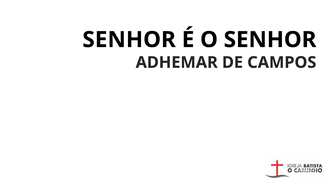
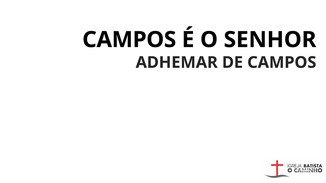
SENHOR at (129, 40): SENHOR -> CAMPOS
